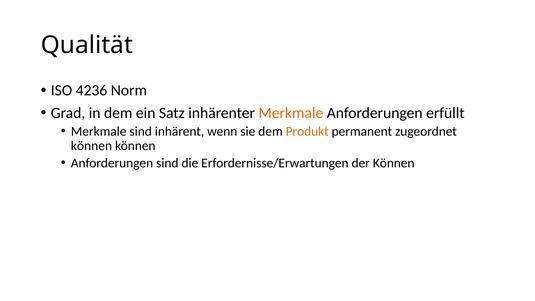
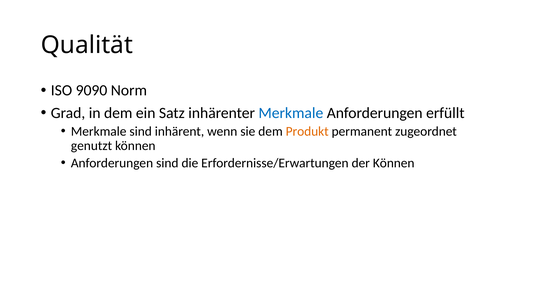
4236: 4236 -> 9090
Merkmale at (291, 113) colour: orange -> blue
können at (91, 146): können -> genutzt
